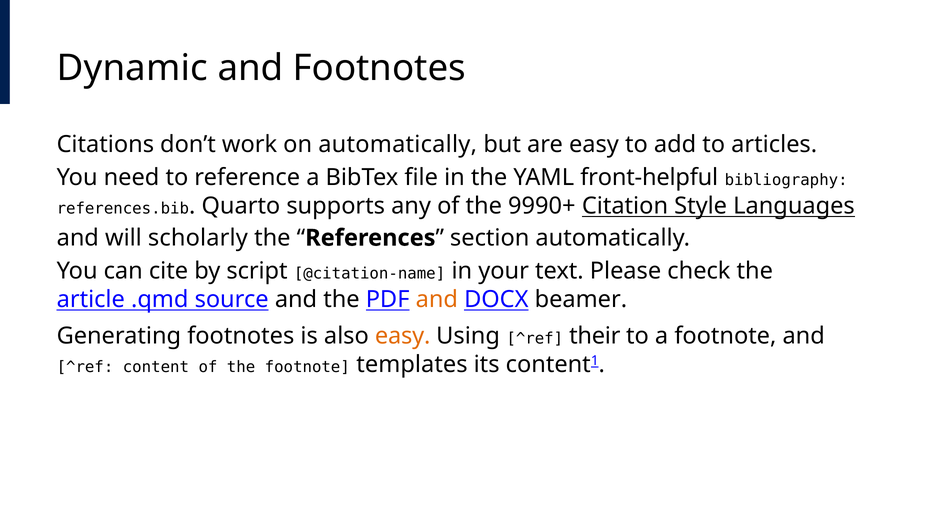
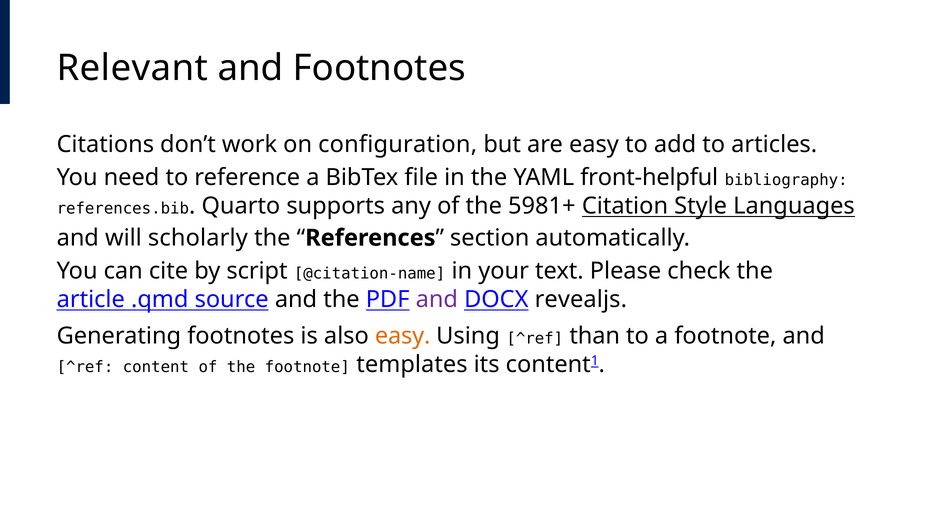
Dynamic: Dynamic -> Relevant
on automatically: automatically -> configuration
9990+: 9990+ -> 5981+
and at (437, 299) colour: orange -> purple
beamer: beamer -> revealjs
their: their -> than
